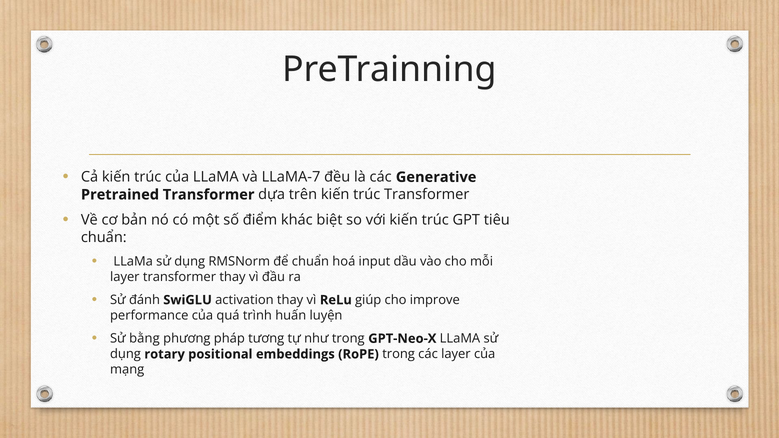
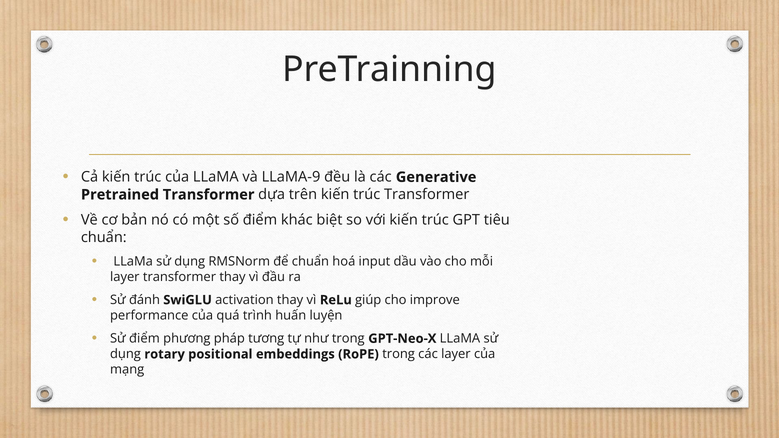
LLaMA-7: LLaMA-7 -> LLaMA-9
Sử bằng: bằng -> điểm
